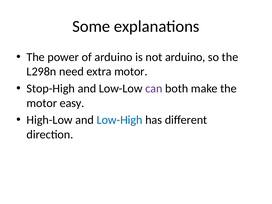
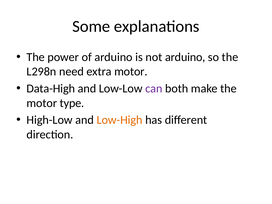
Stop-High: Stop-High -> Data-High
easy: easy -> type
Low-High colour: blue -> orange
